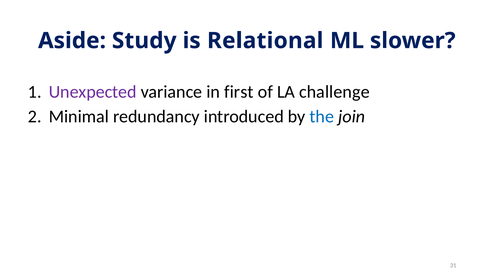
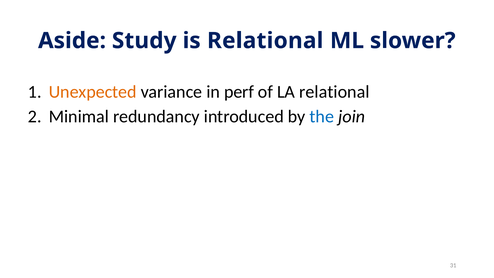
Unexpected colour: purple -> orange
first: first -> perf
LA challenge: challenge -> relational
